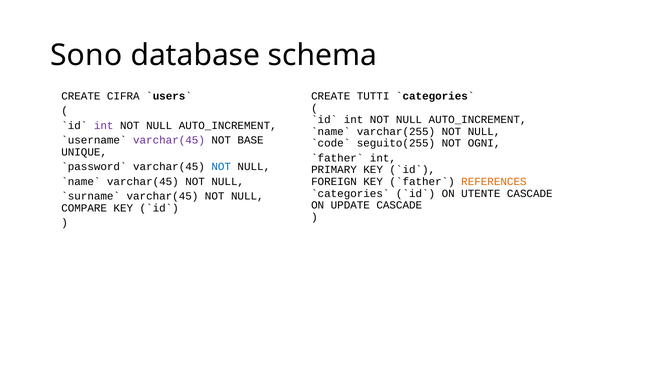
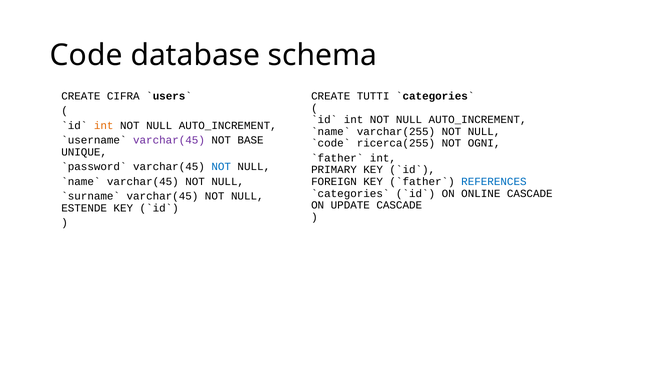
Sono: Sono -> Code
int at (104, 125) colour: purple -> orange
seguito(255: seguito(255 -> ricerca(255
REFERENCES colour: orange -> blue
UTENTE: UTENTE -> ONLINE
COMPARE: COMPARE -> ESTENDE
